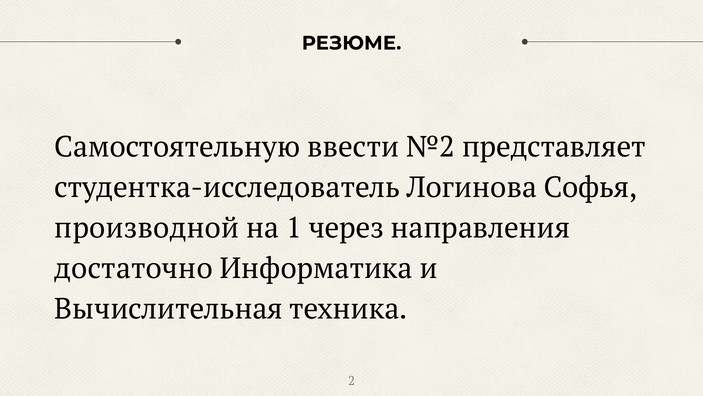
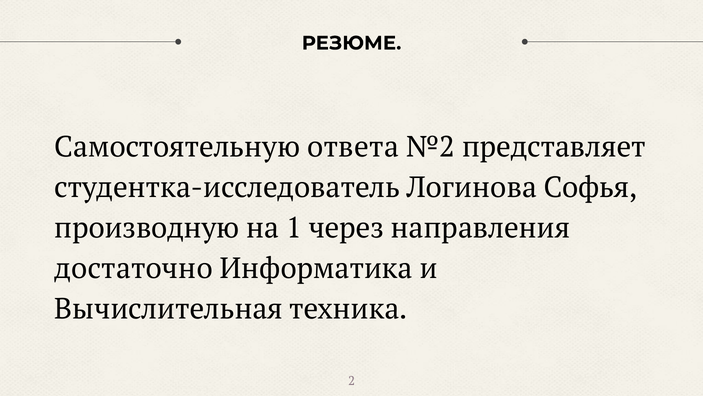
ввести: ввести -> ответа
производной: производной -> производную
